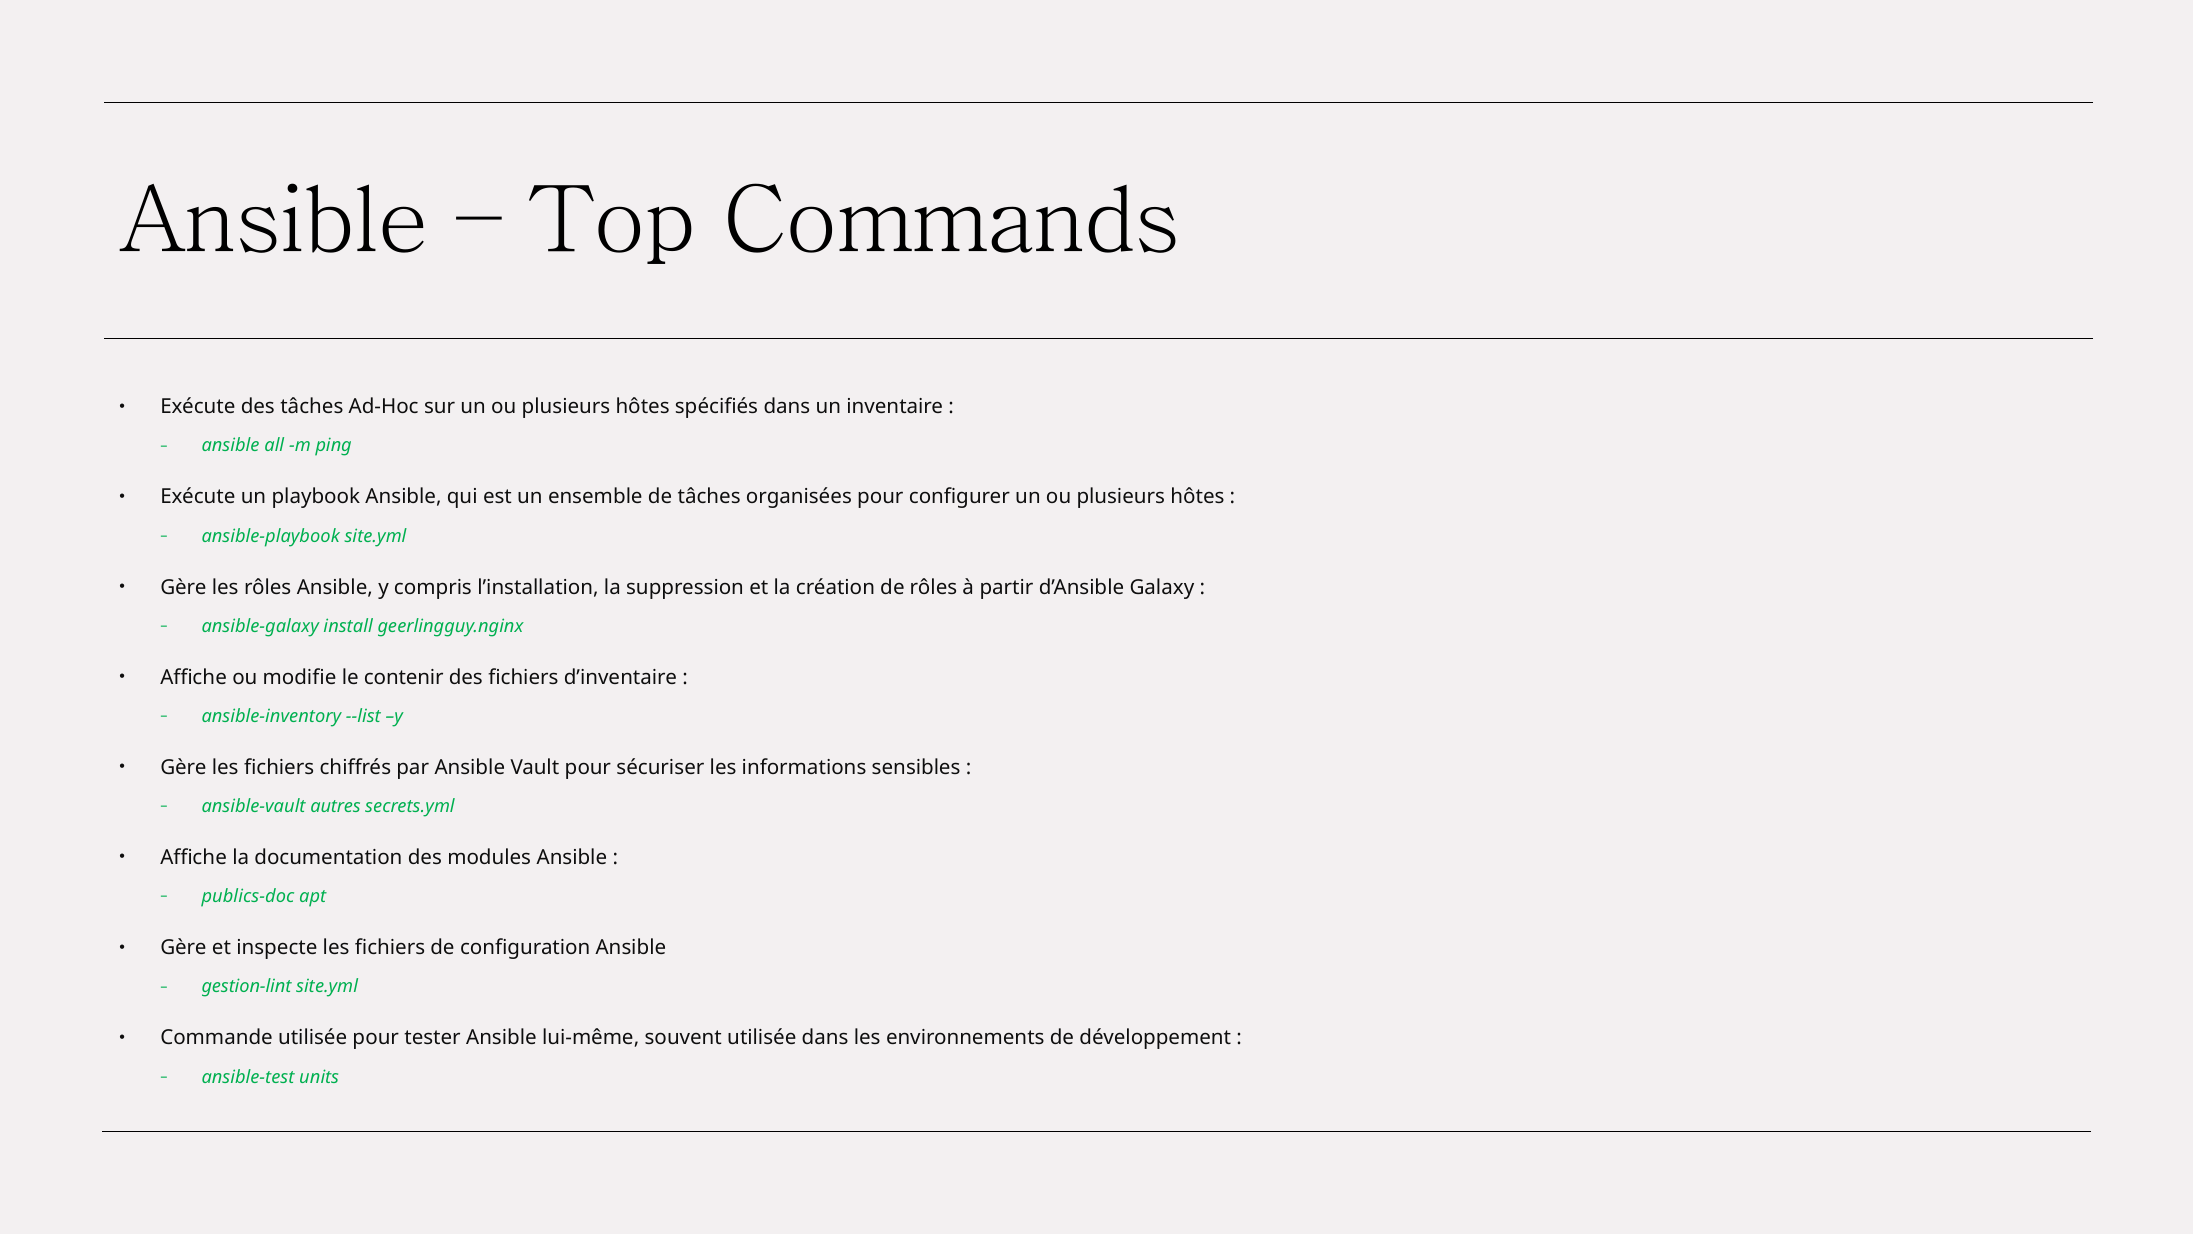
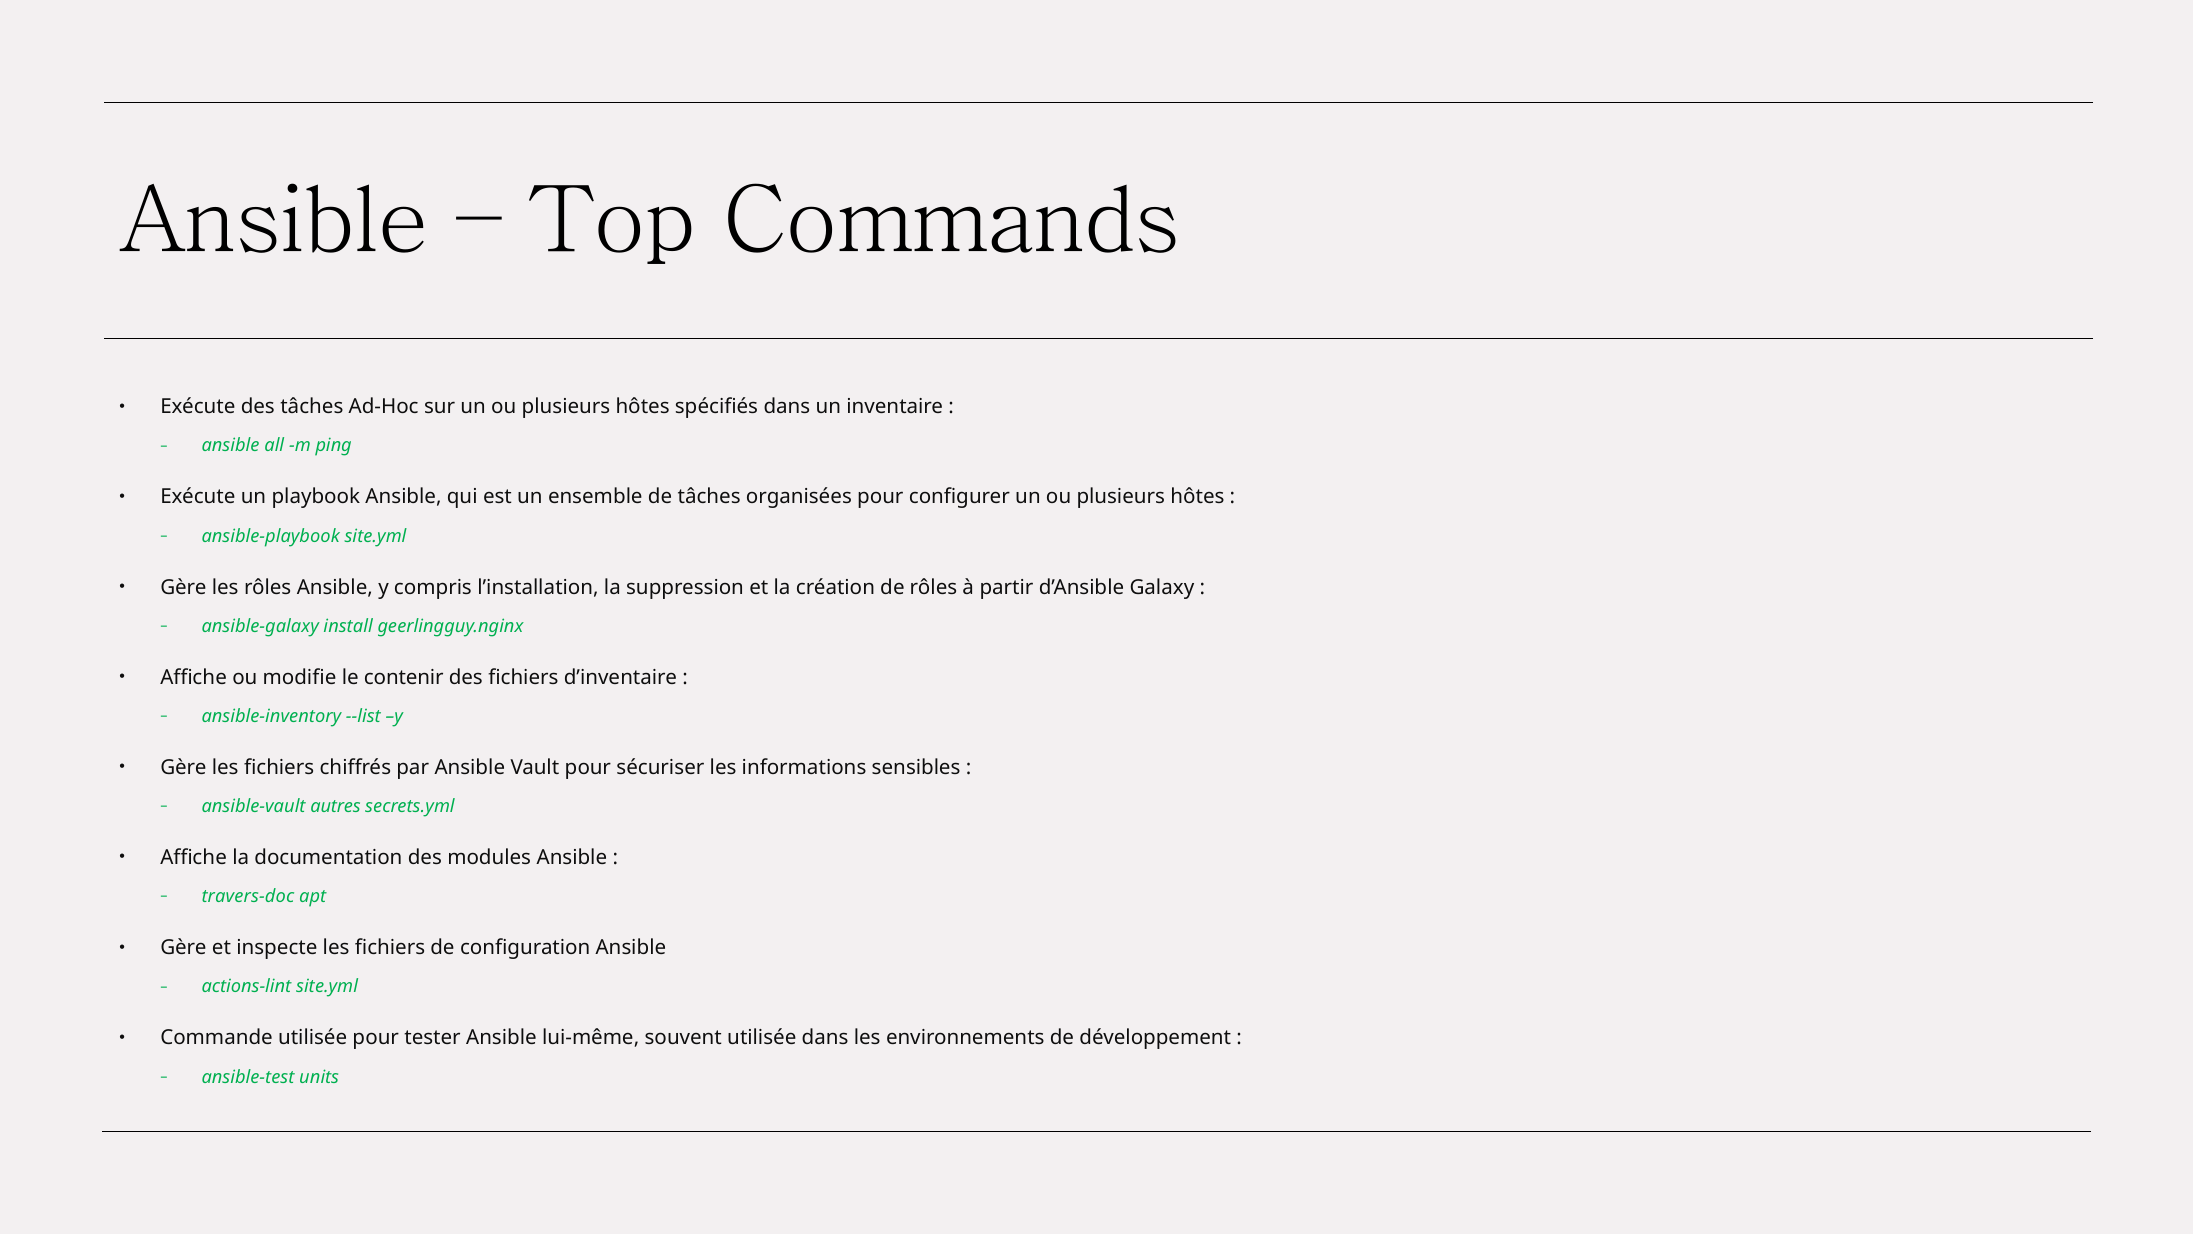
publics-doc: publics-doc -> travers-doc
gestion-lint: gestion-lint -> actions-lint
